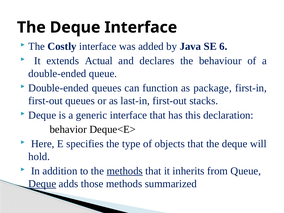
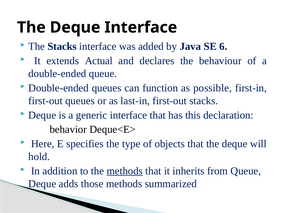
The Costly: Costly -> Stacks
package: package -> possible
Deque at (42, 184) underline: present -> none
